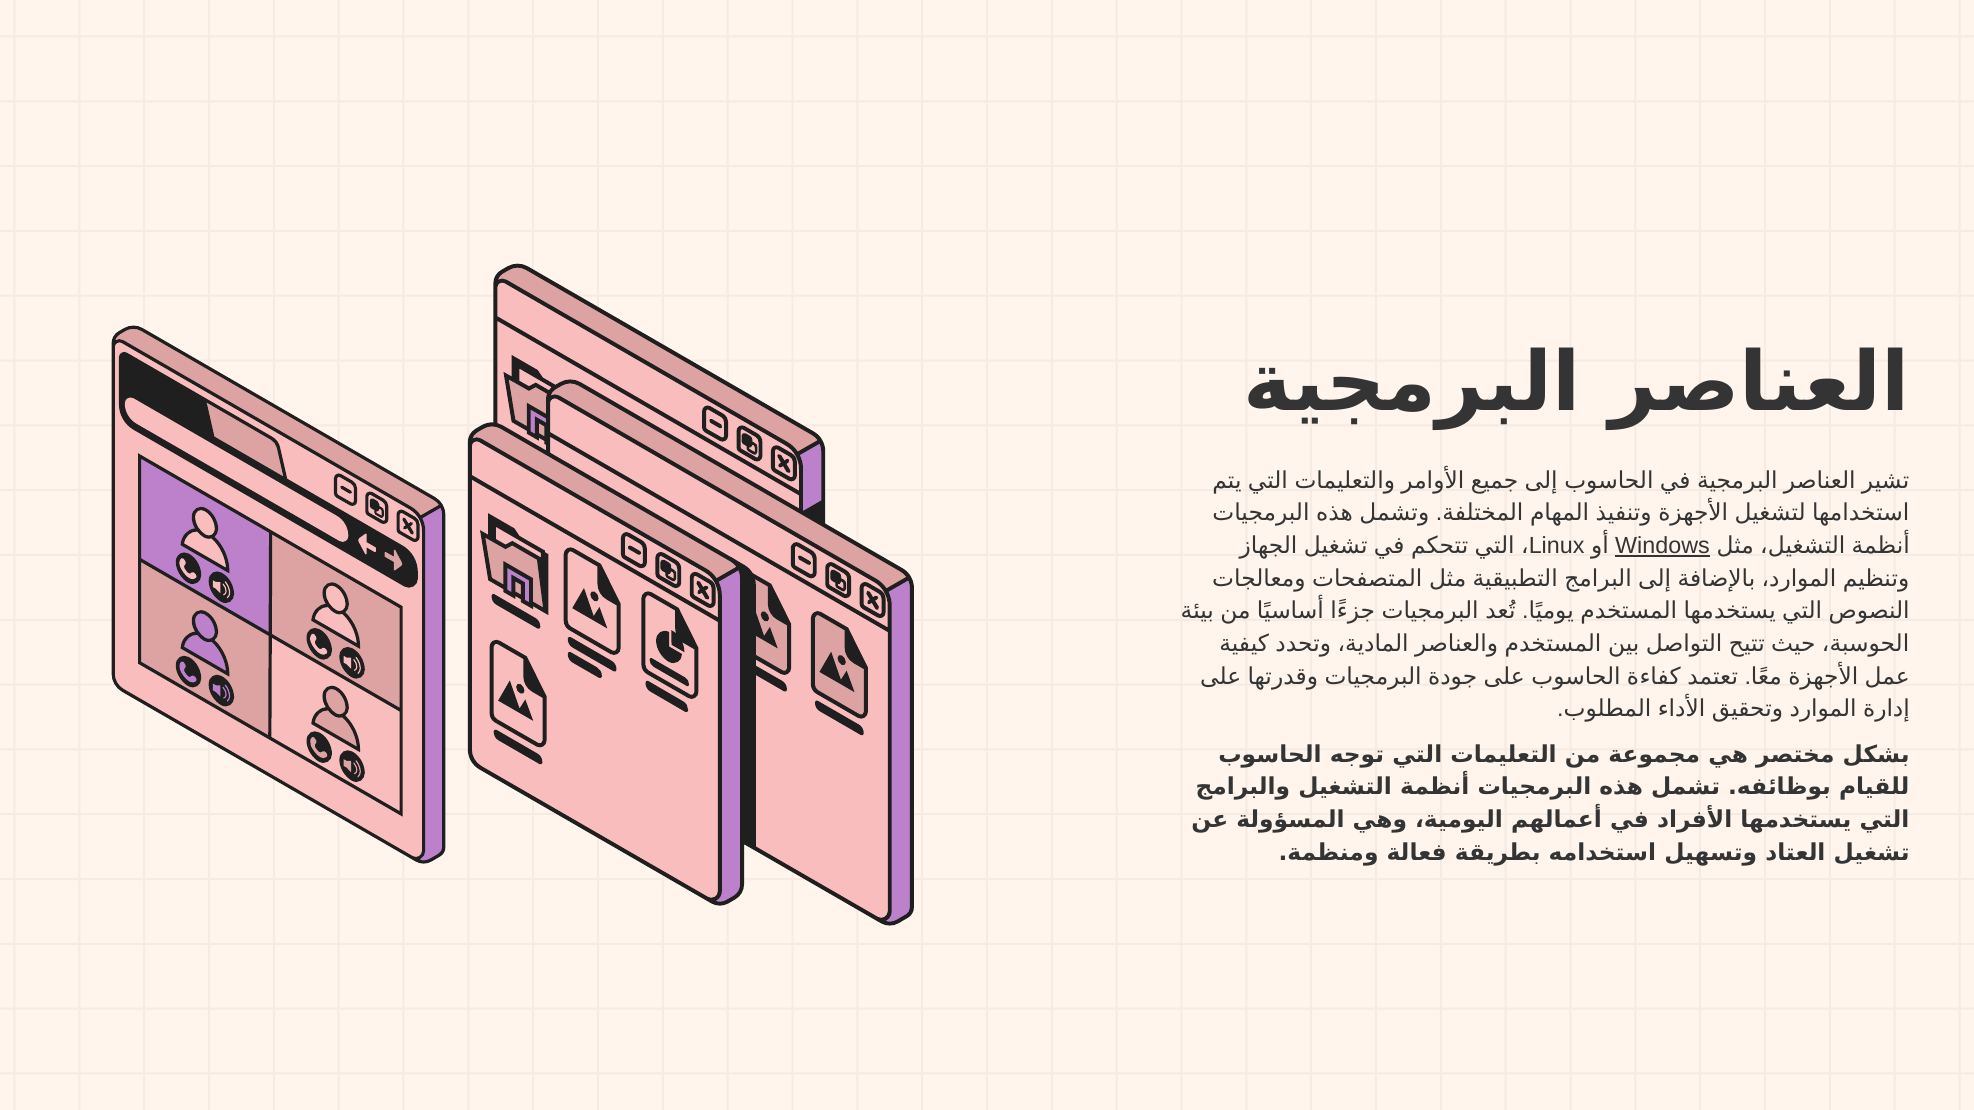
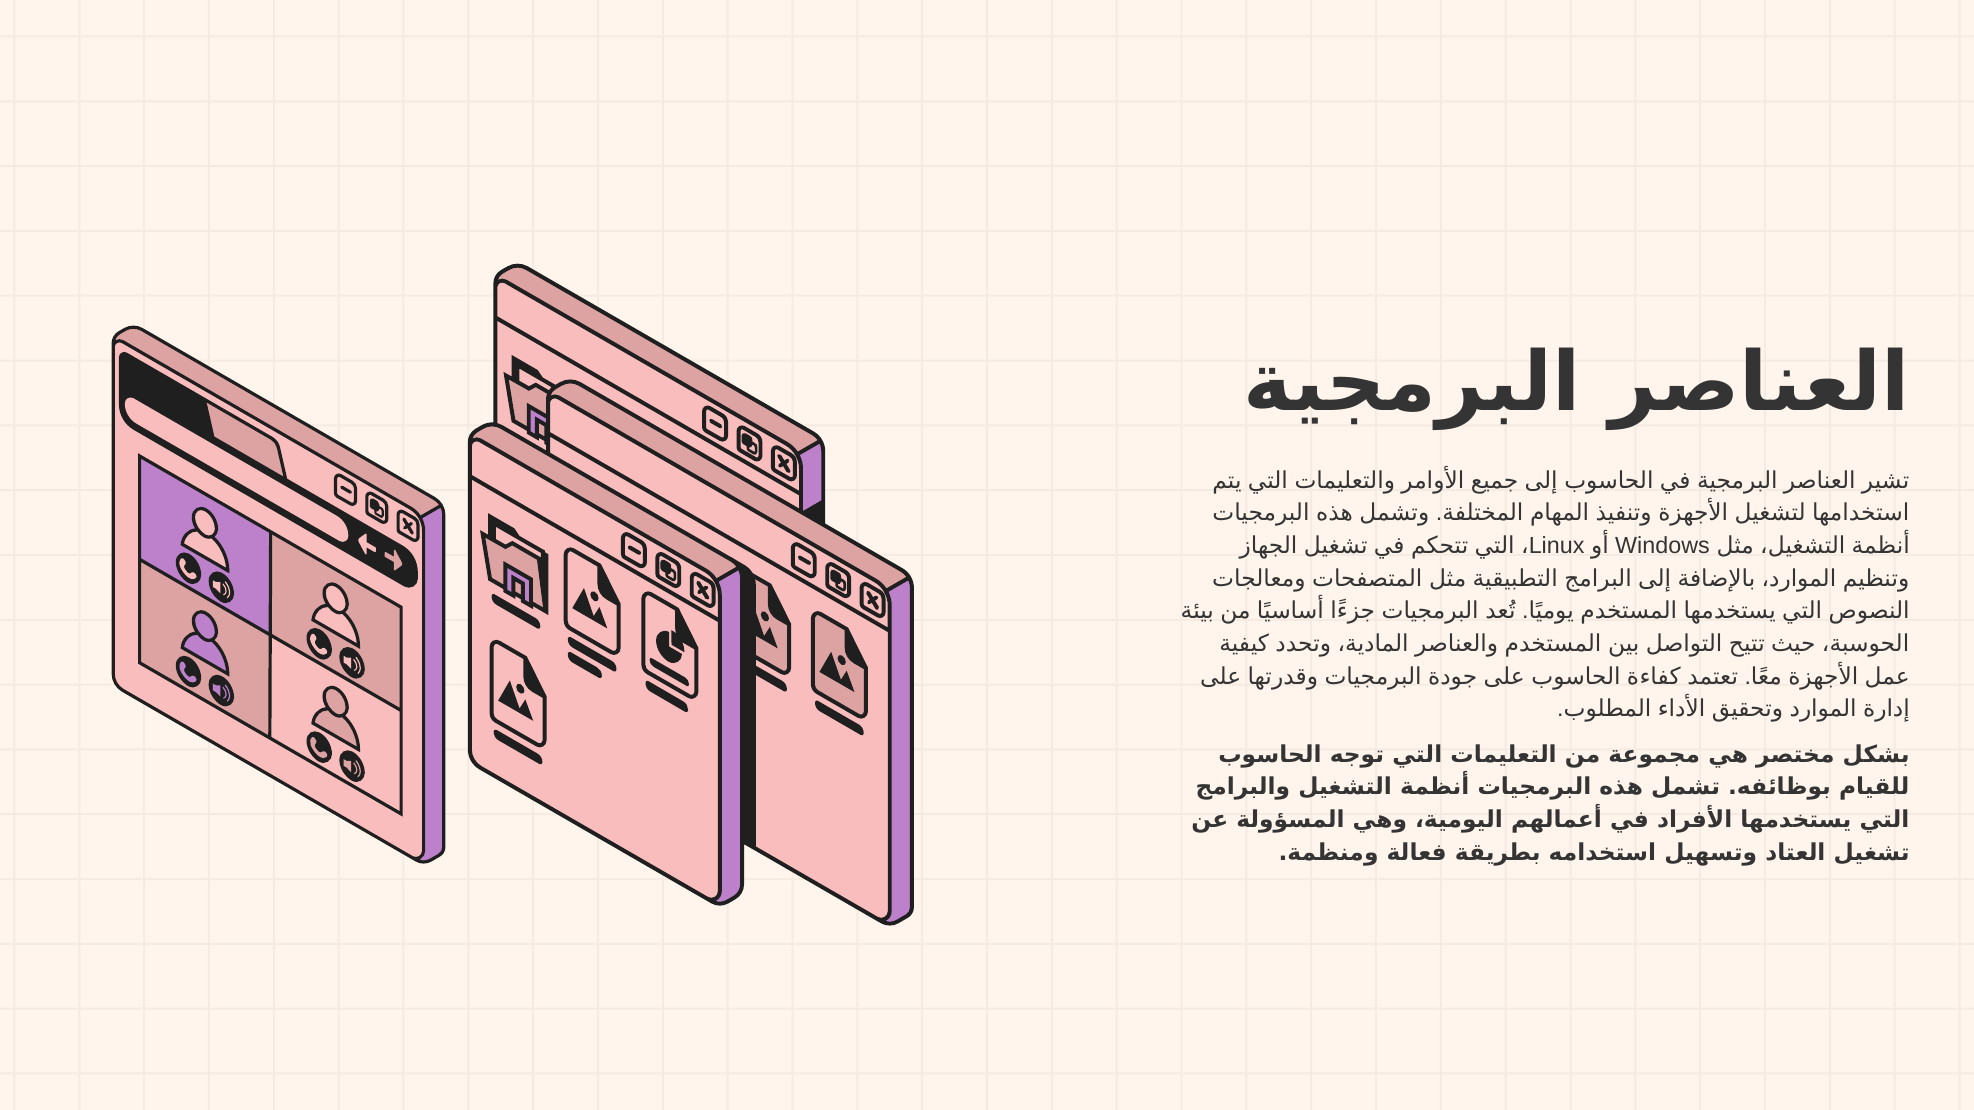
Windows underline: present -> none
